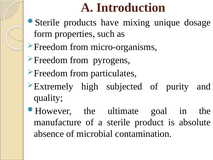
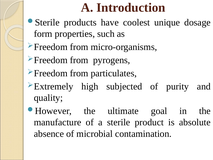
mixing: mixing -> coolest
